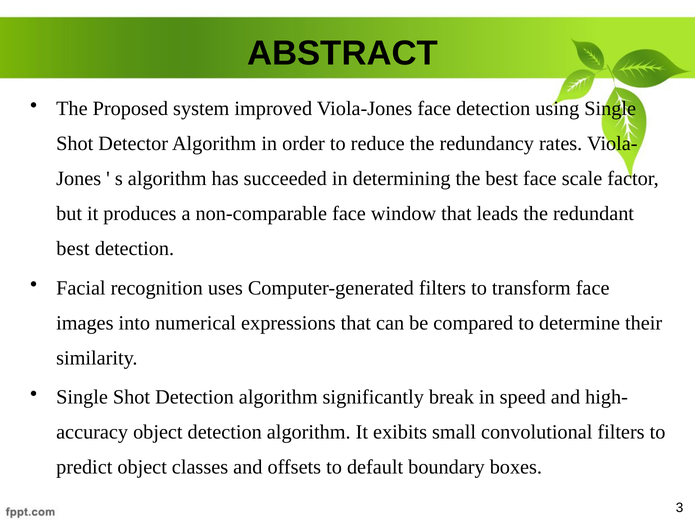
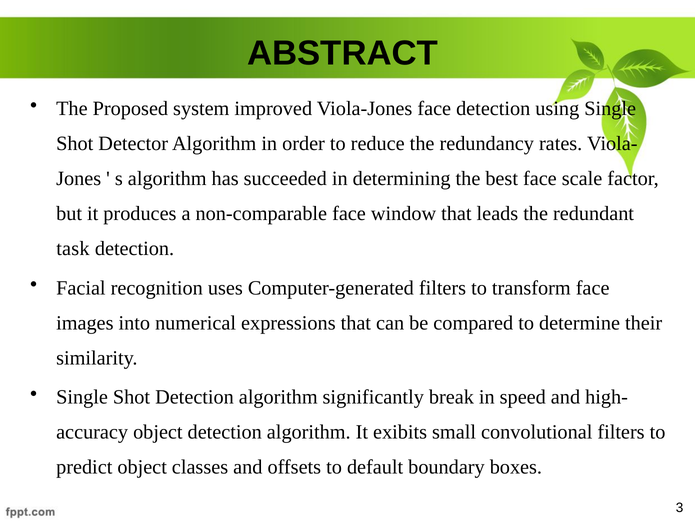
best at (73, 249): best -> task
